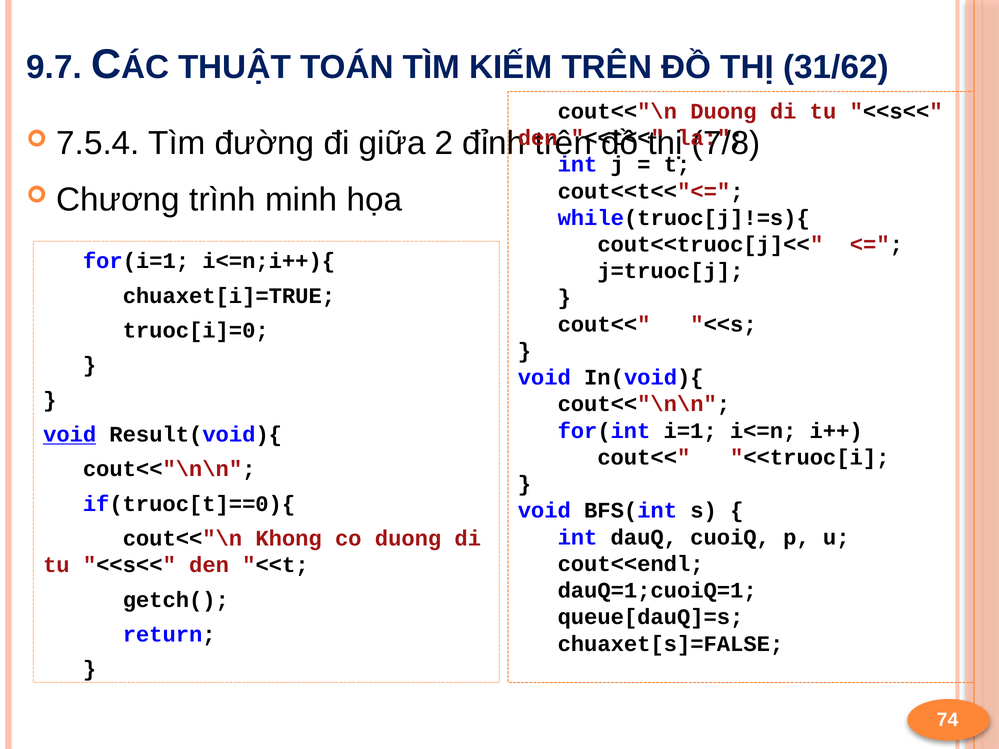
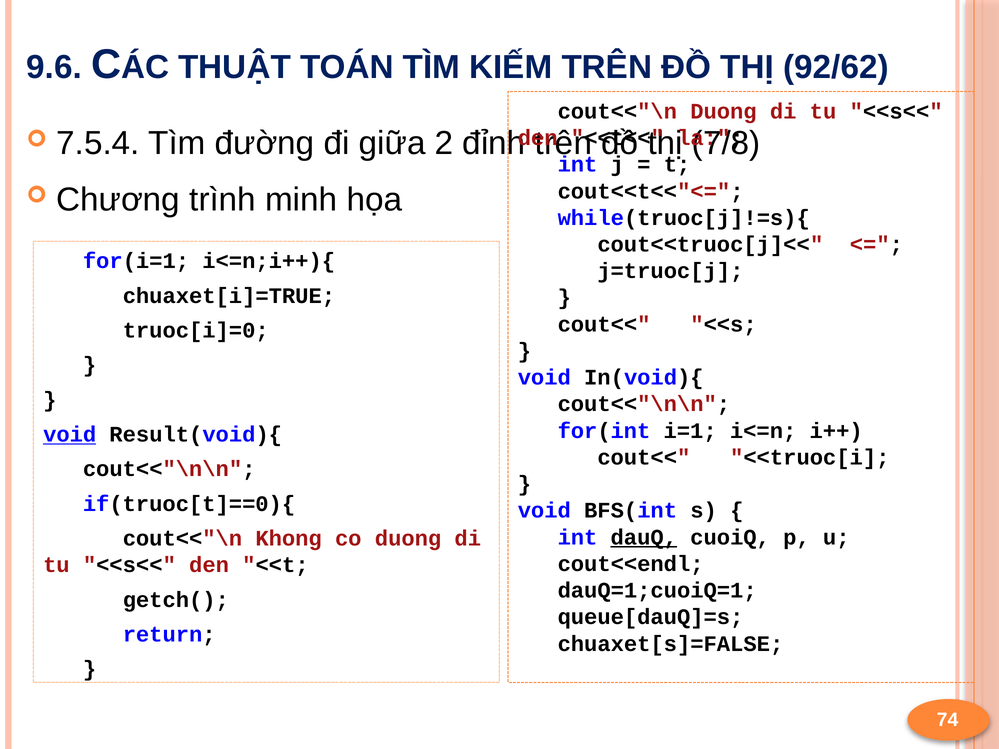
9.7: 9.7 -> 9.6
31/62: 31/62 -> 92/62
dauQ underline: none -> present
